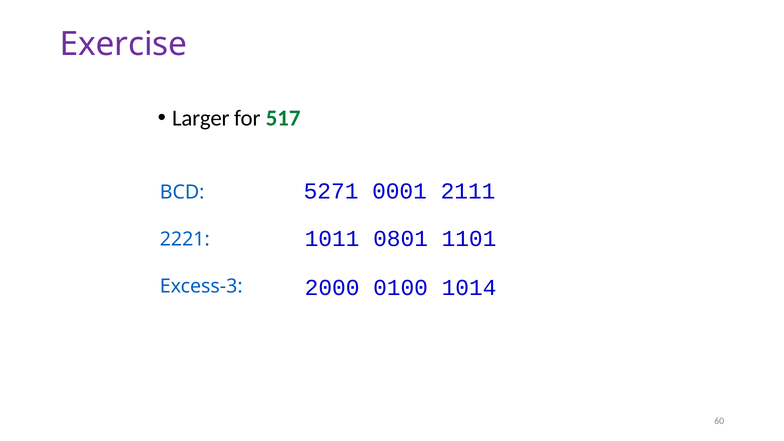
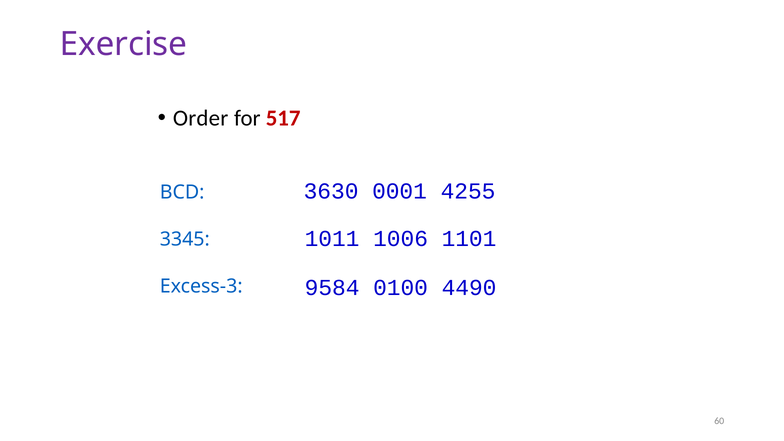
Larger: Larger -> Order
517 colour: green -> red
5271: 5271 -> 3630
2111: 2111 -> 4255
0801: 0801 -> 1006
2221: 2221 -> 3345
2000: 2000 -> 9584
1014: 1014 -> 4490
